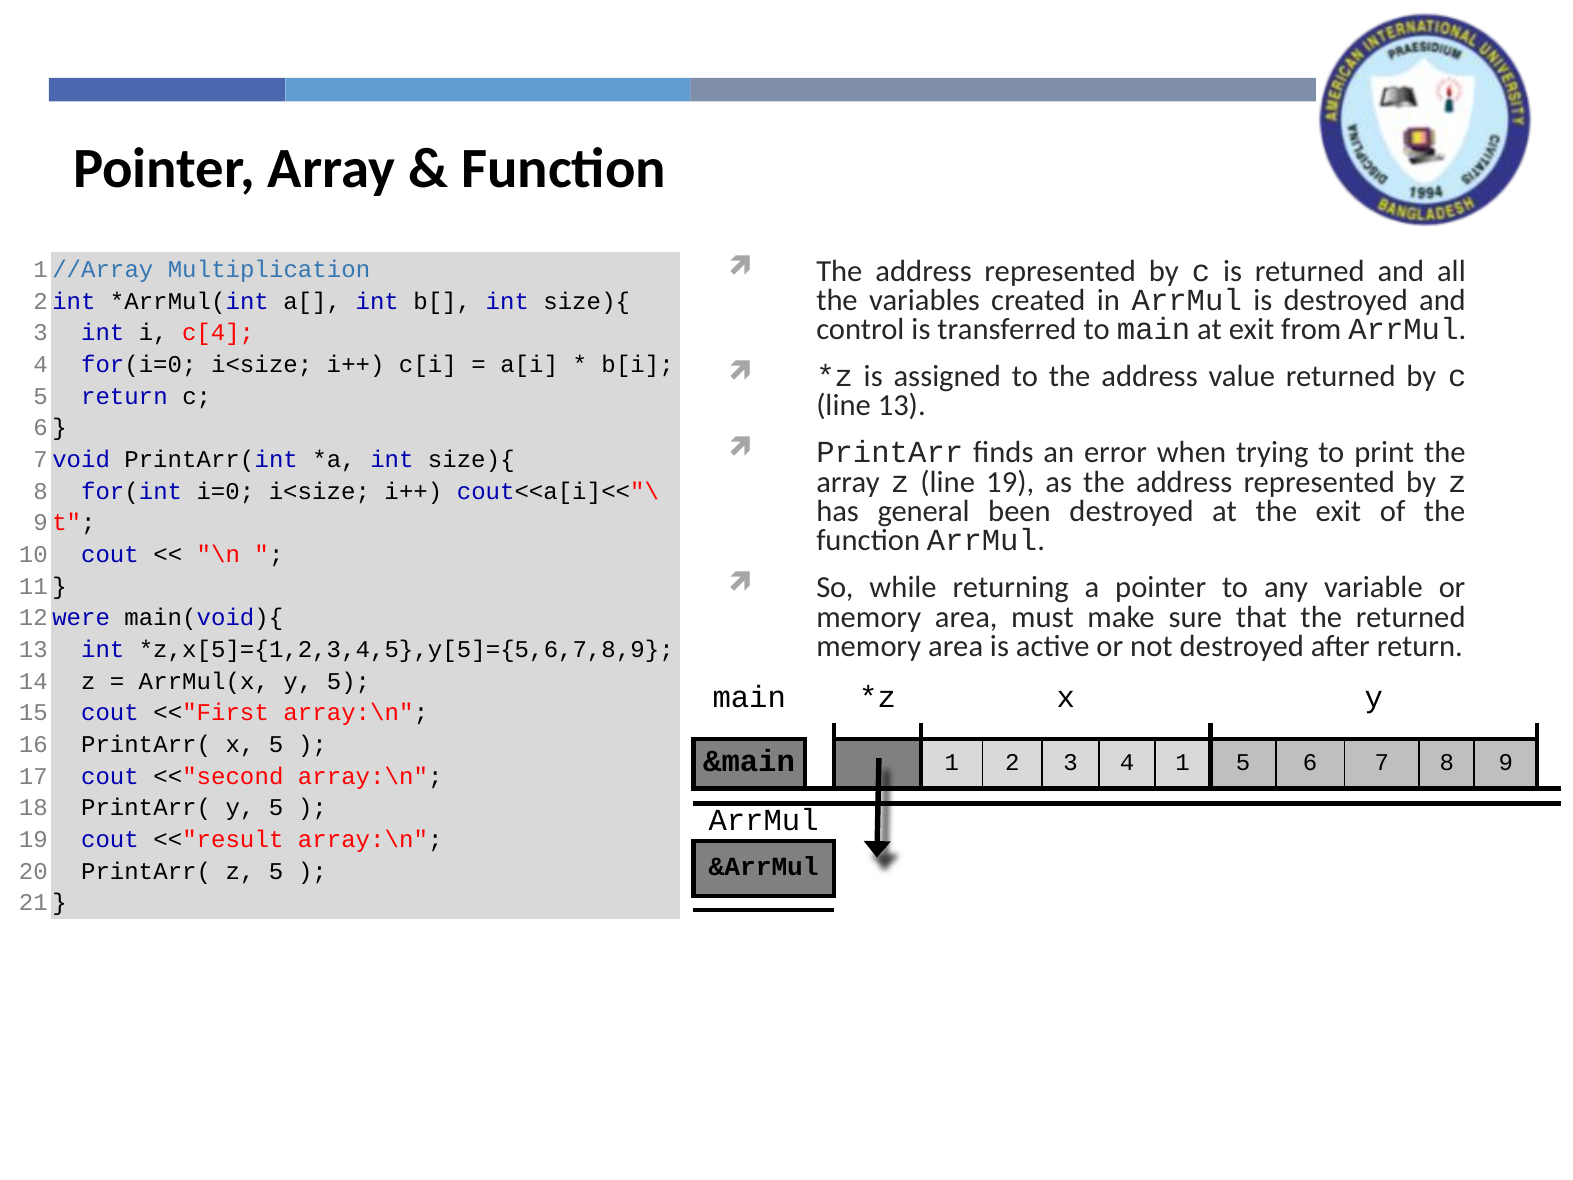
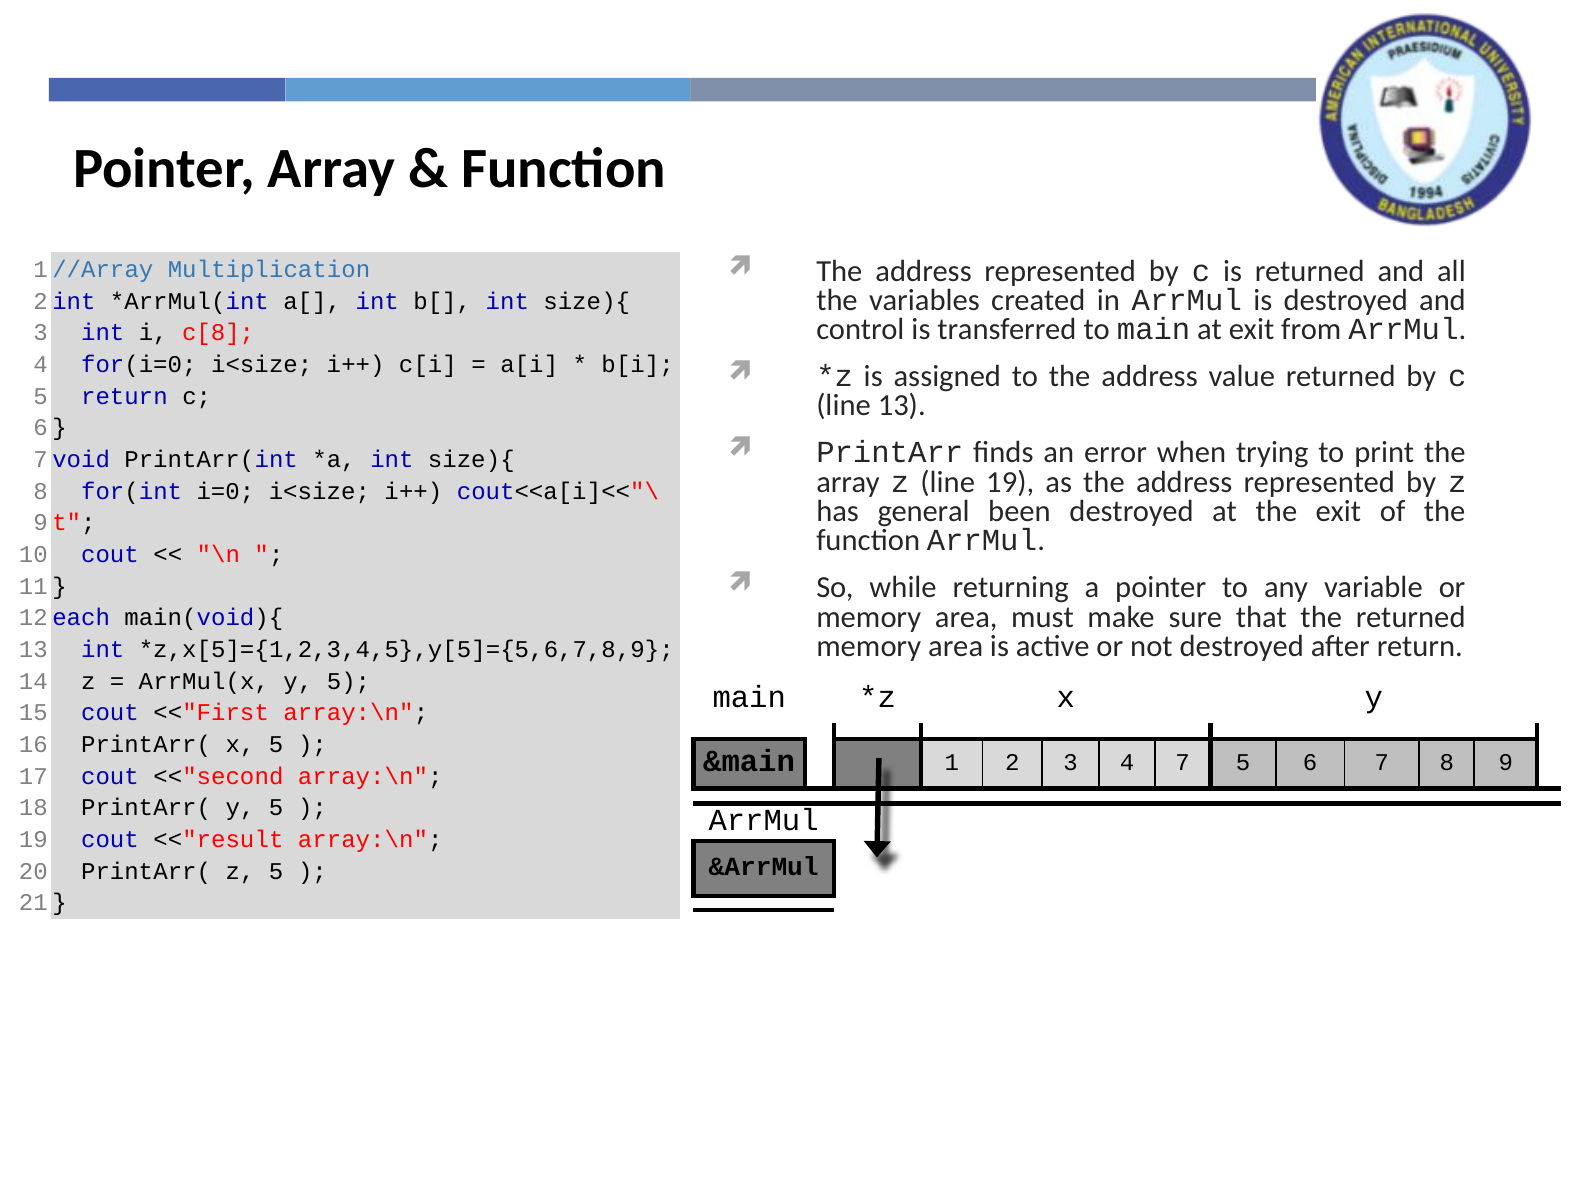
c[4: c[4 -> c[8
were: were -> each
4 1: 1 -> 7
